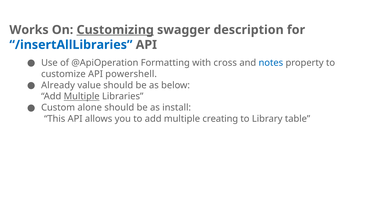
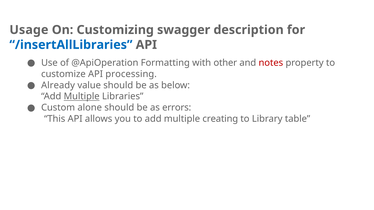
Works: Works -> Usage
Customizing underline: present -> none
cross: cross -> other
notes colour: blue -> red
powershell: powershell -> processing
install: install -> errors
